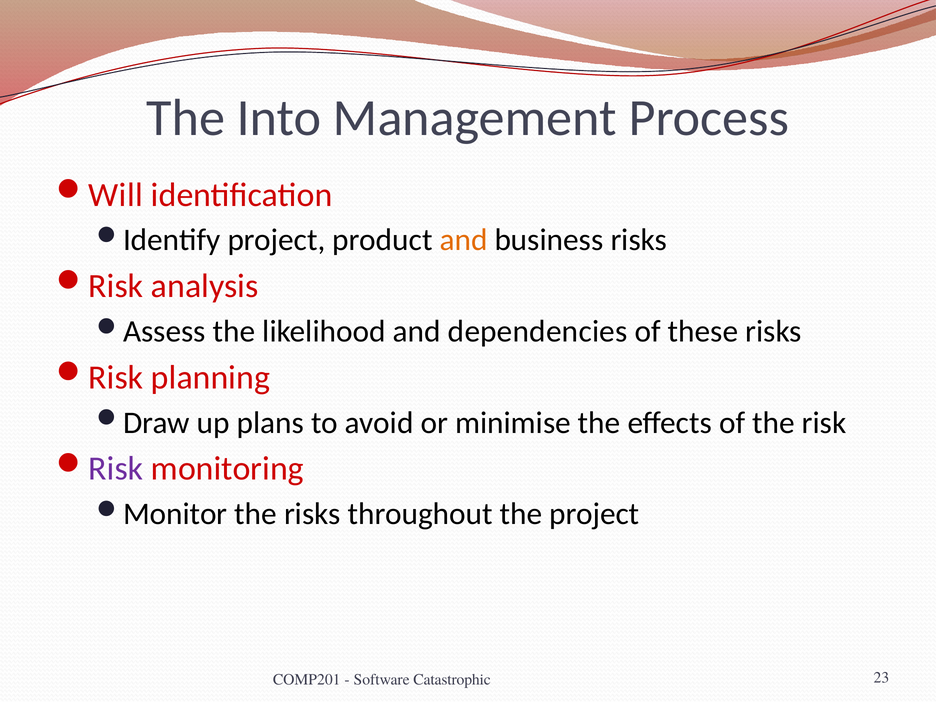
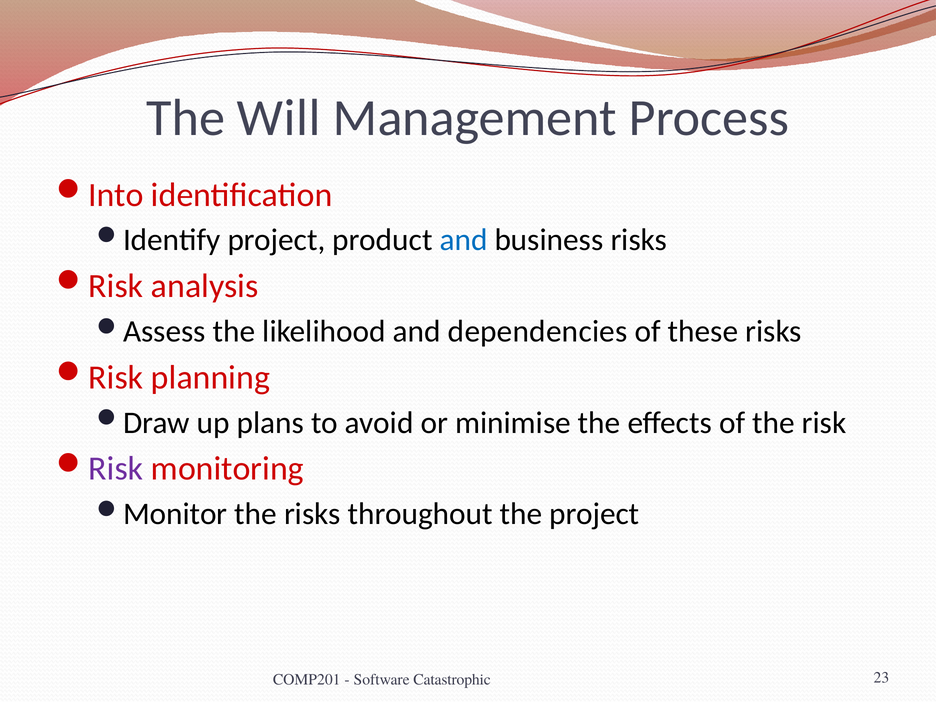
Into: Into -> Will
Will: Will -> Into
and at (464, 240) colour: orange -> blue
